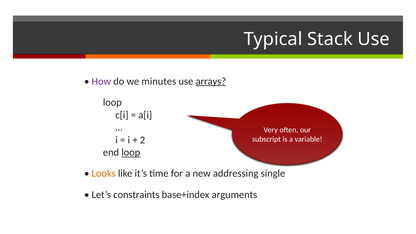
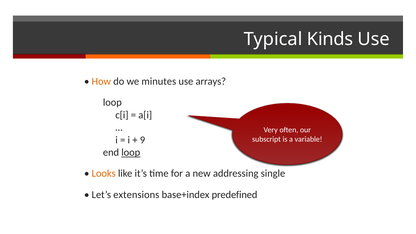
Stack: Stack -> Kinds
How colour: purple -> orange
arrays underline: present -> none
2: 2 -> 9
constraints: constraints -> extensions
arguments: arguments -> predefined
